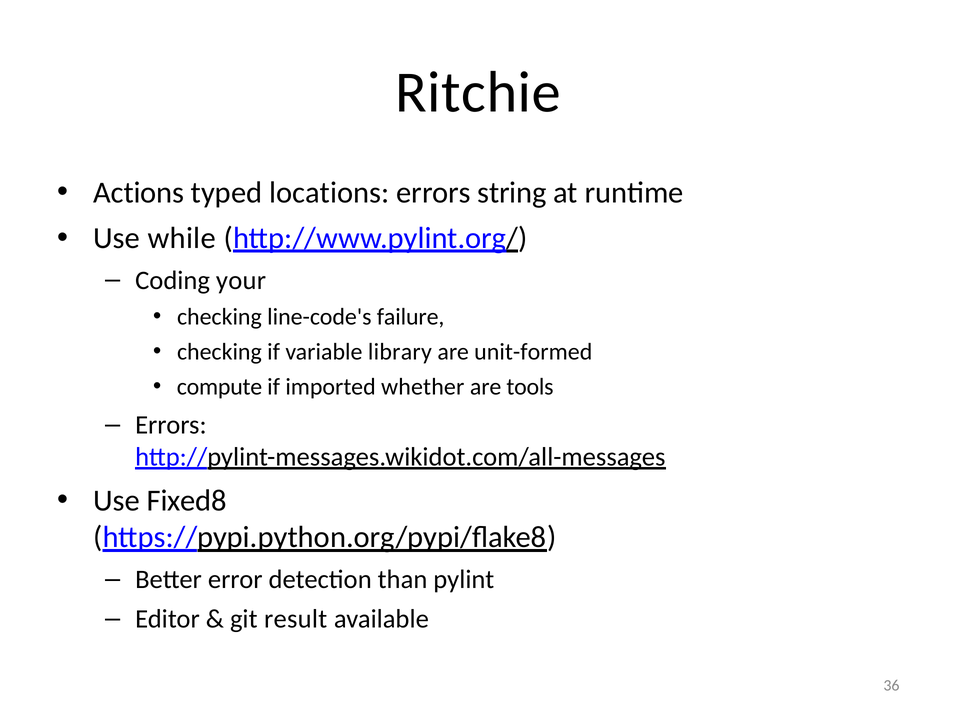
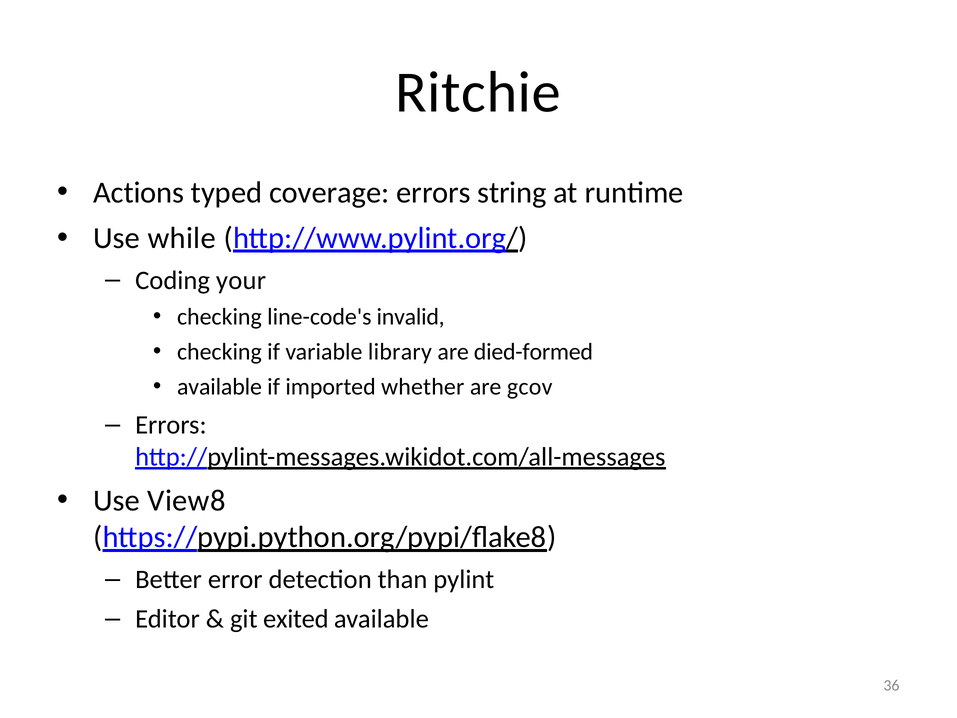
locations: locations -> coverage
failure: failure -> invalid
unit-formed: unit-formed -> died-formed
compute at (220, 387): compute -> available
tools: tools -> gcov
Fixed8: Fixed8 -> View8
result: result -> exited
